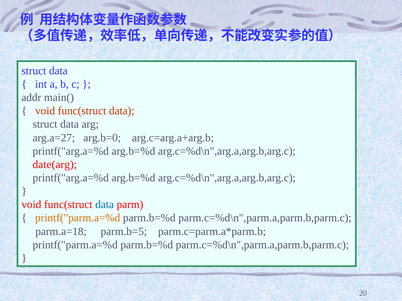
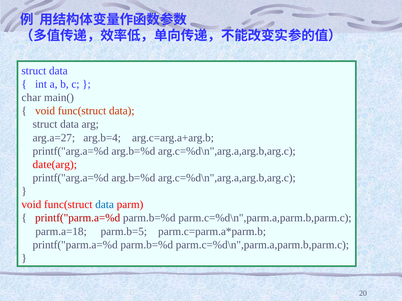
addr: addr -> char
arg.b=0: arg.b=0 -> arg.b=4
printf("parm.a=%d at (78, 218) colour: orange -> red
